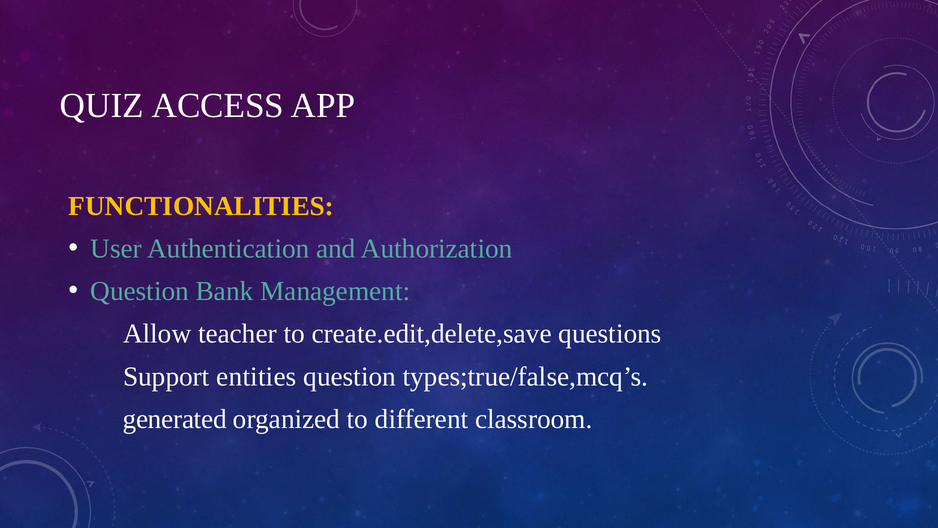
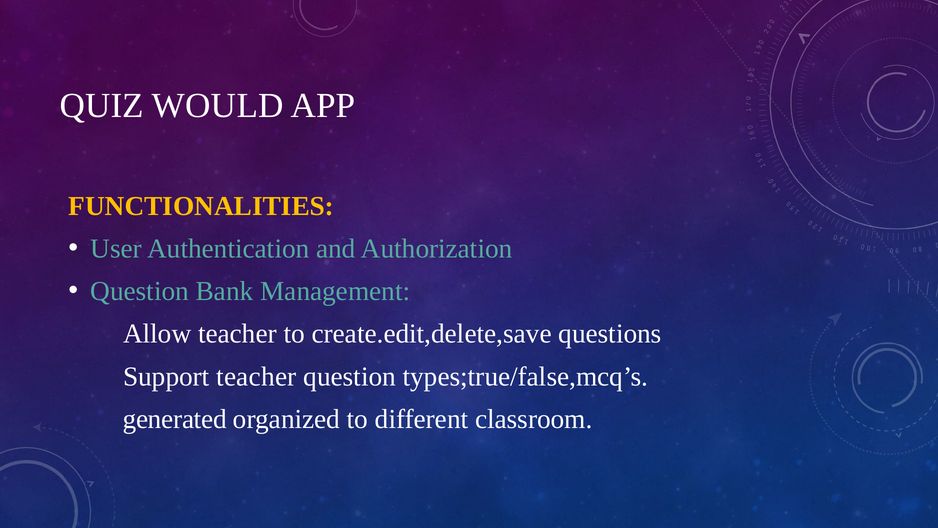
ACCESS: ACCESS -> WOULD
Support entities: entities -> teacher
